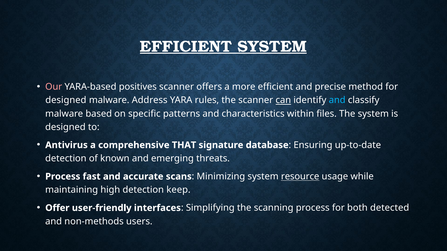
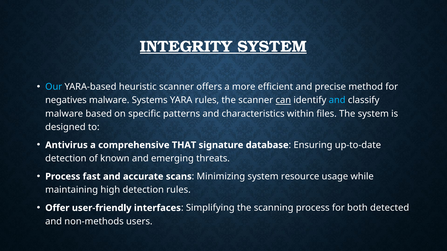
EFFICIENT at (186, 47): EFFICIENT -> INTEGRITY
Our colour: pink -> light blue
positives: positives -> heuristic
designed at (66, 100): designed -> negatives
Address: Address -> Systems
resource underline: present -> none
detection keep: keep -> rules
